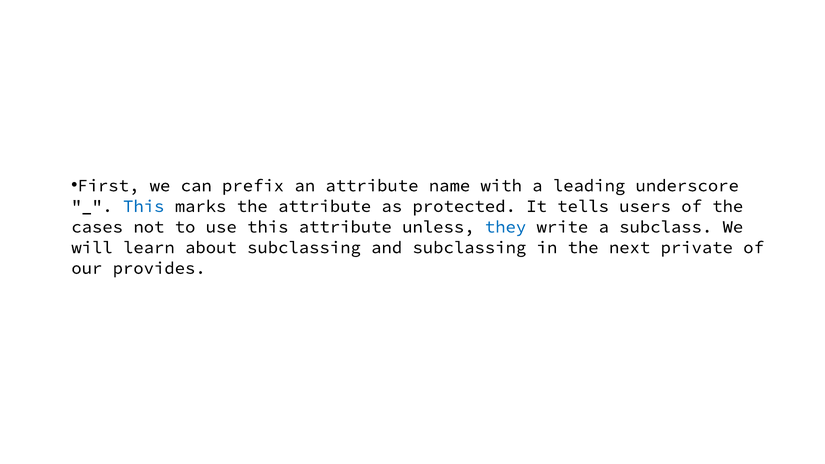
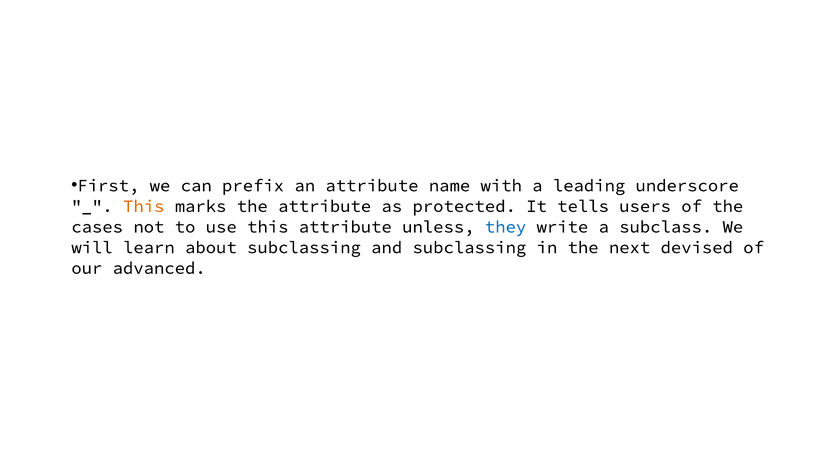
This at (144, 206) colour: blue -> orange
private: private -> devised
provides: provides -> advanced
